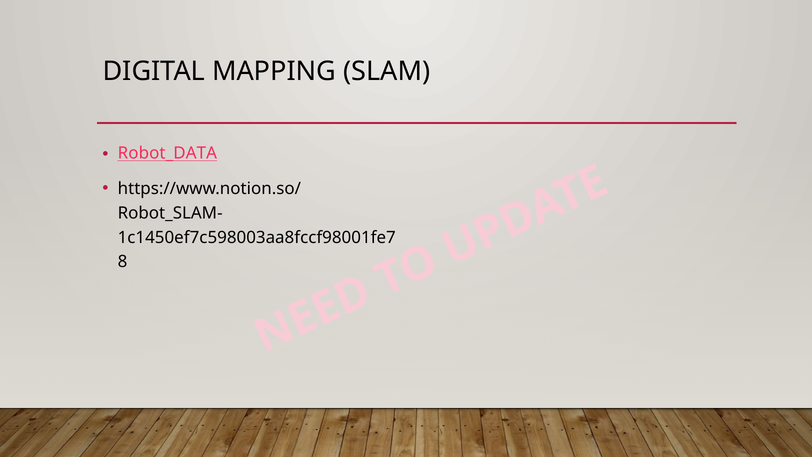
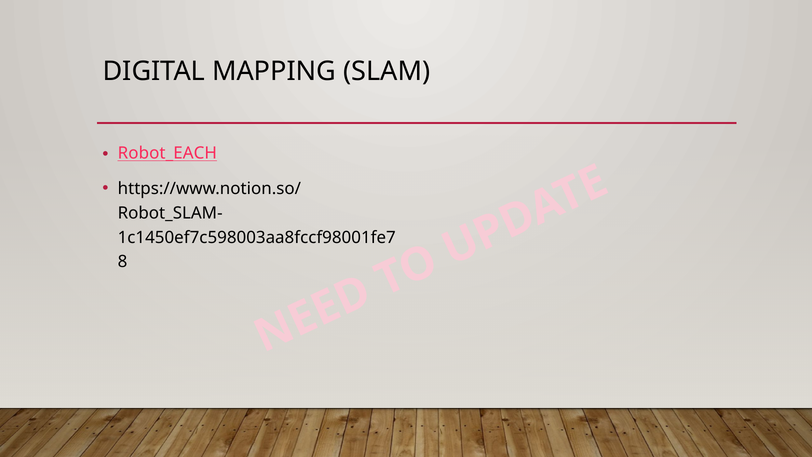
Robot_DATA: Robot_DATA -> Robot_EACH
